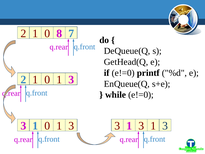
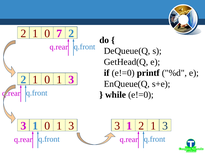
8: 8 -> 7
2 7: 7 -> 2
3 at (141, 126): 3 -> 2
